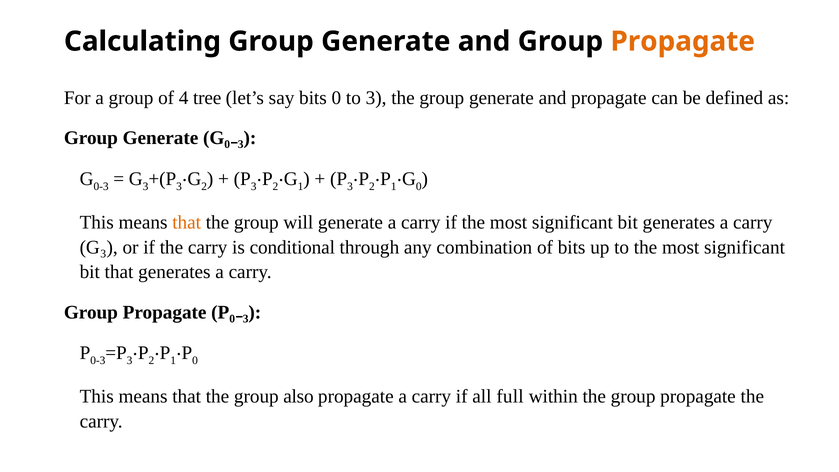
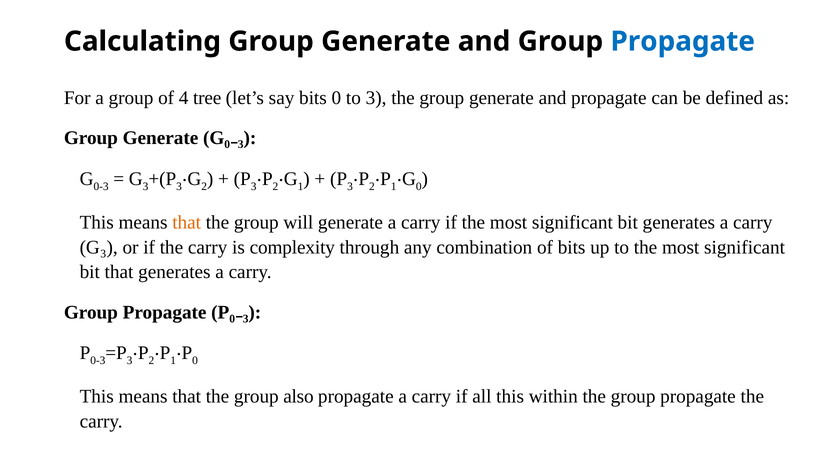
Propagate at (683, 41) colour: orange -> blue
conditional: conditional -> complexity
all full: full -> this
